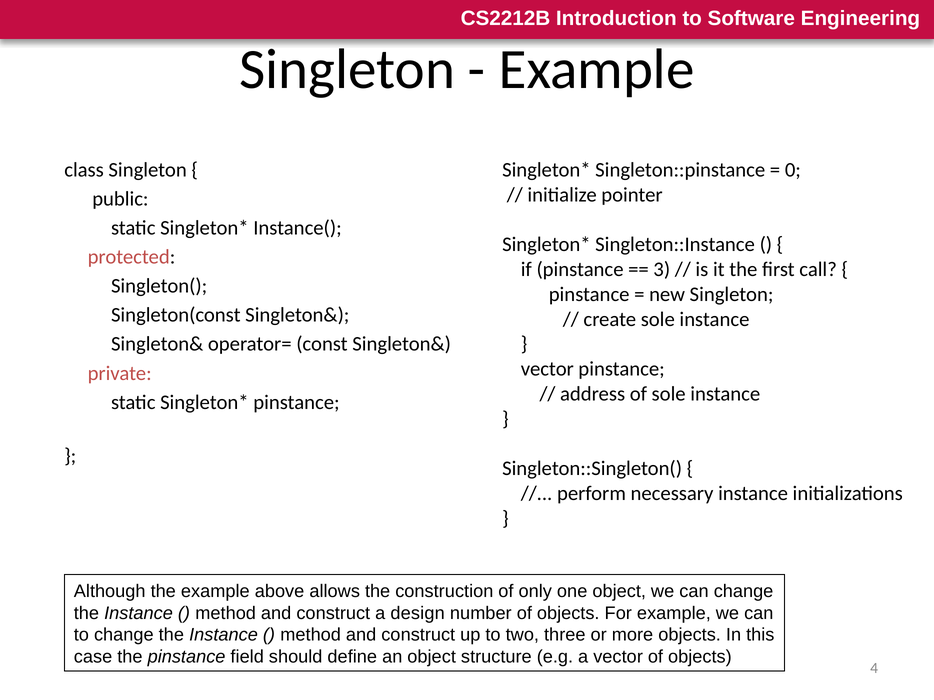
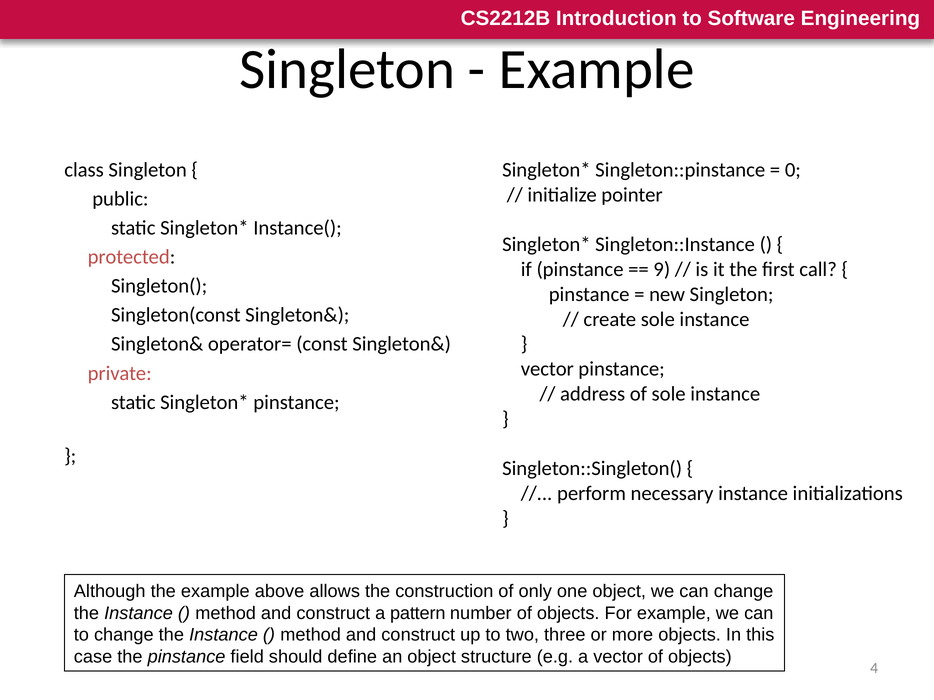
3: 3 -> 9
design: design -> pattern
